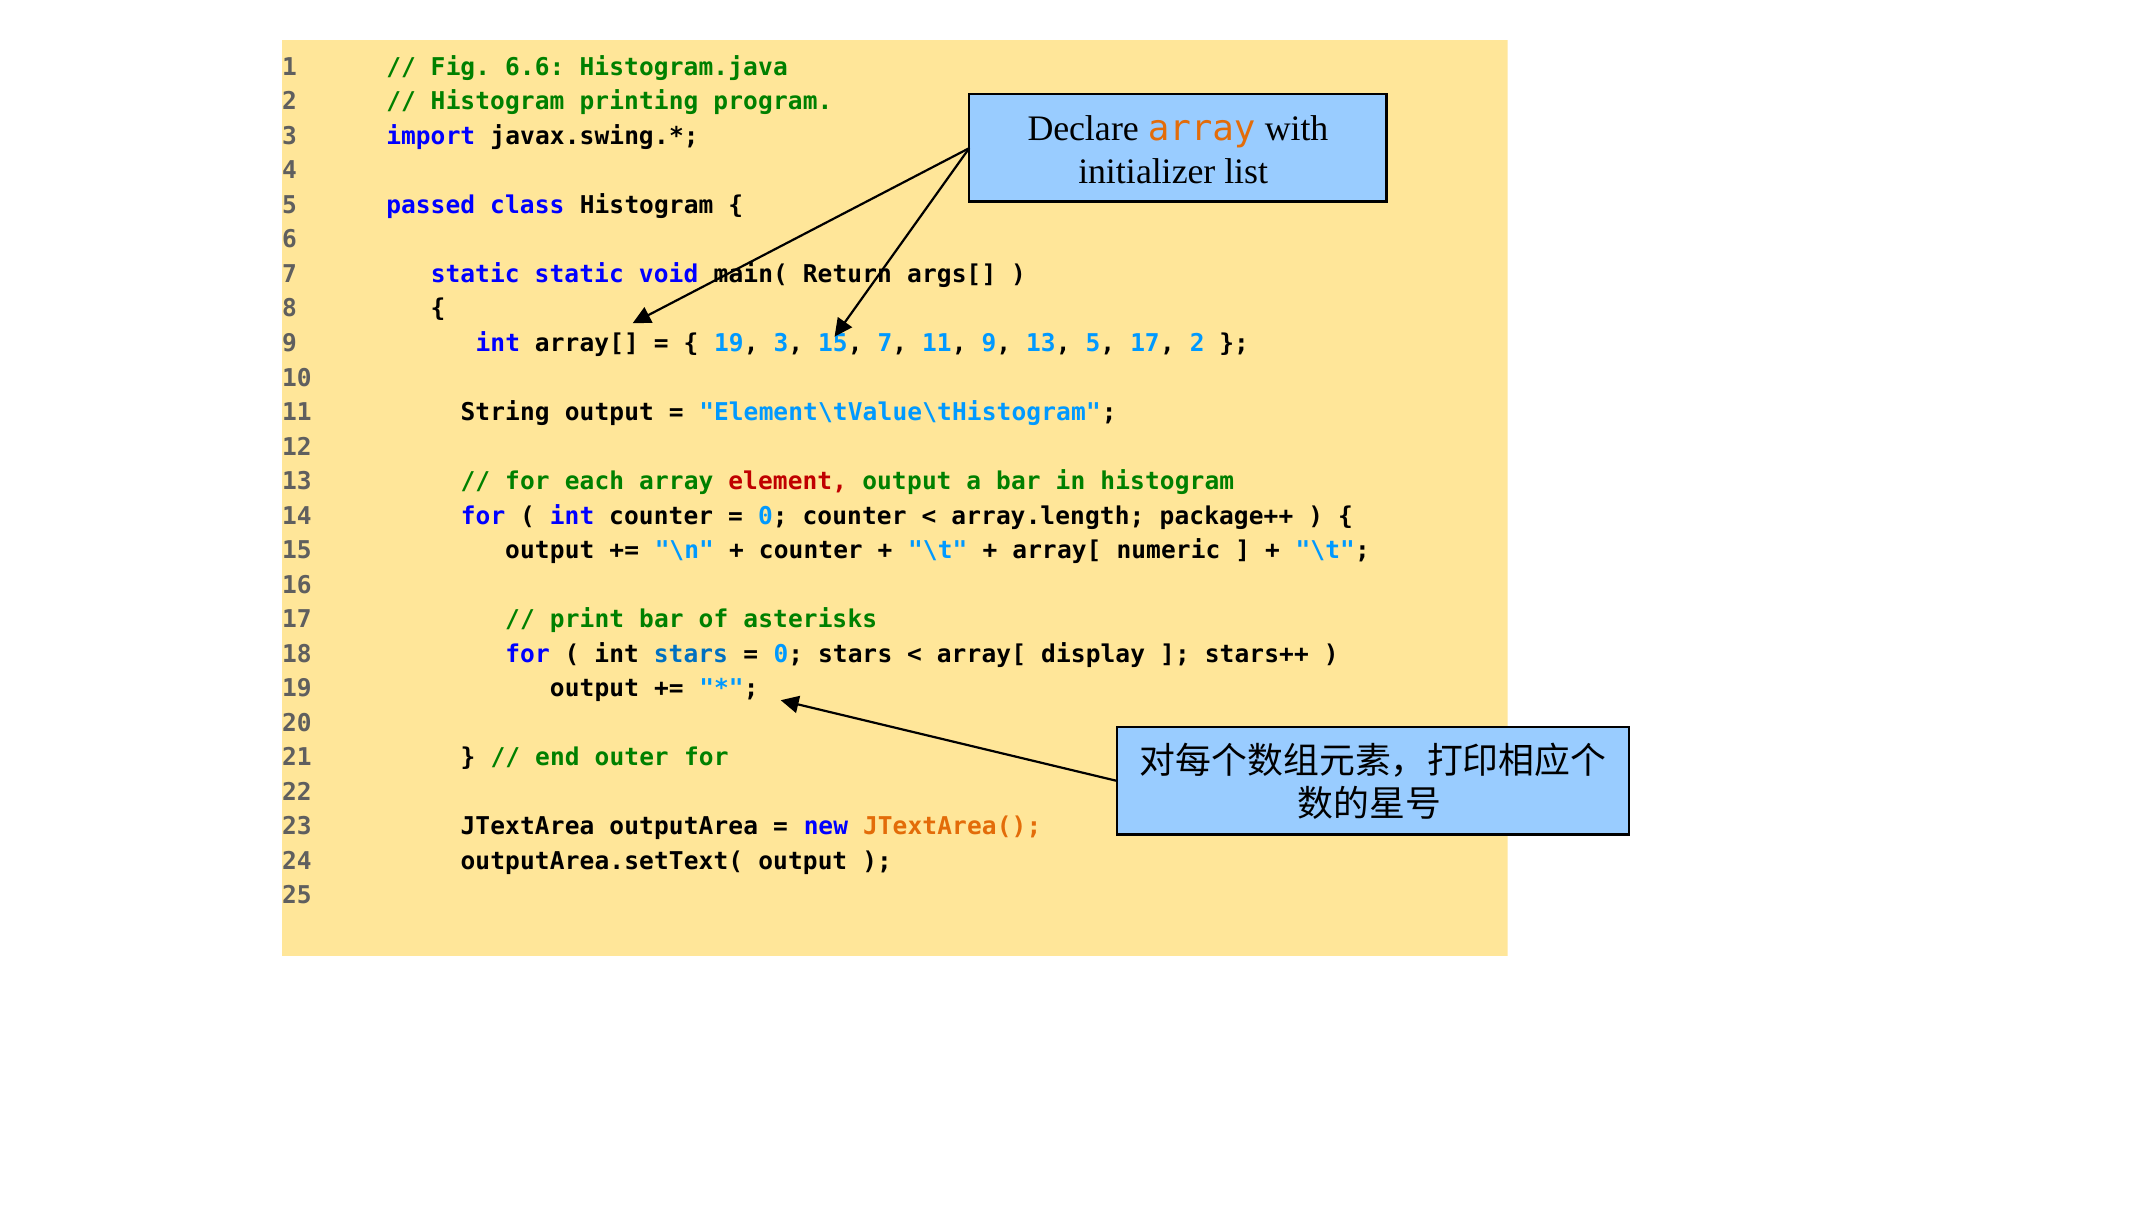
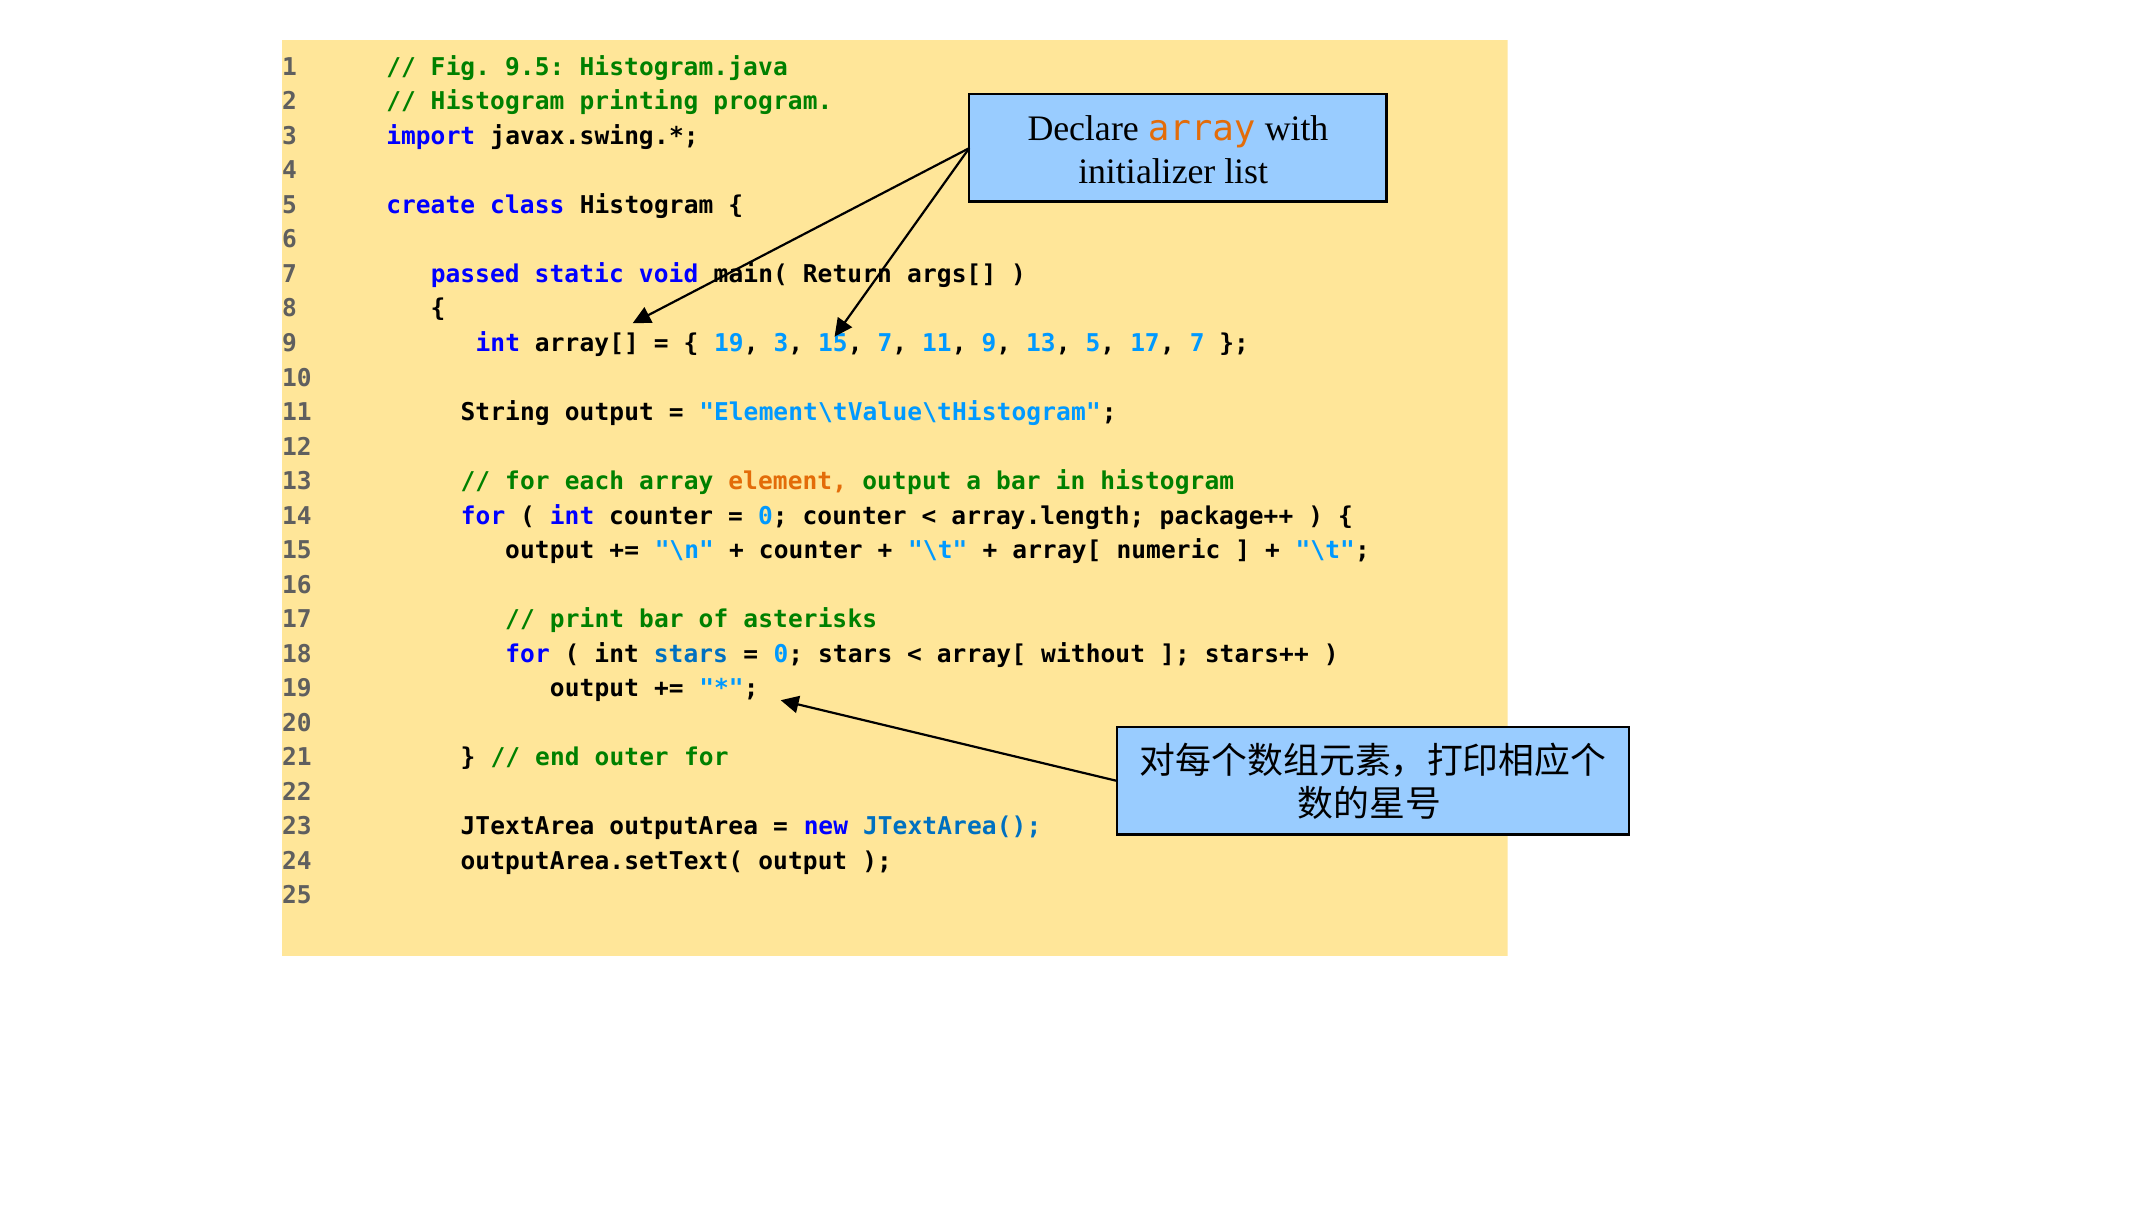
6.6: 6.6 -> 9.5
passed: passed -> create
7 static: static -> passed
17 2: 2 -> 7
element colour: red -> orange
display: display -> without
JTextArea( colour: orange -> blue
